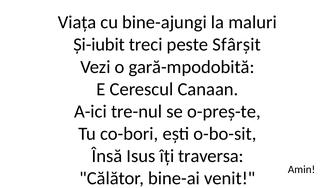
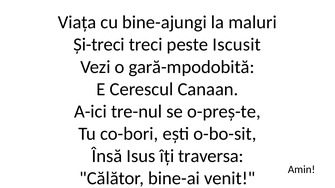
Și-iubit: Și-iubit -> Și-treci
Sfârșit: Sfârșit -> Iscusit
